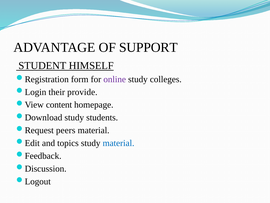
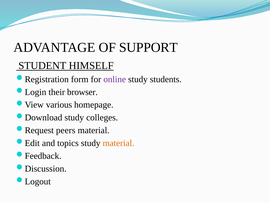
colleges: colleges -> students
provide: provide -> browser
content: content -> various
students: students -> colleges
material at (119, 143) colour: blue -> orange
